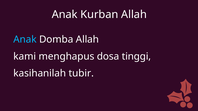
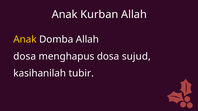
Anak at (25, 40) colour: light blue -> yellow
kami at (25, 57): kami -> dosa
tinggi: tinggi -> sujud
